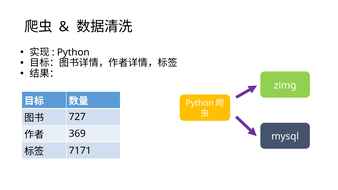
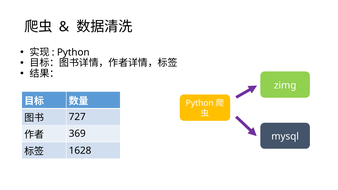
7171: 7171 -> 1628
